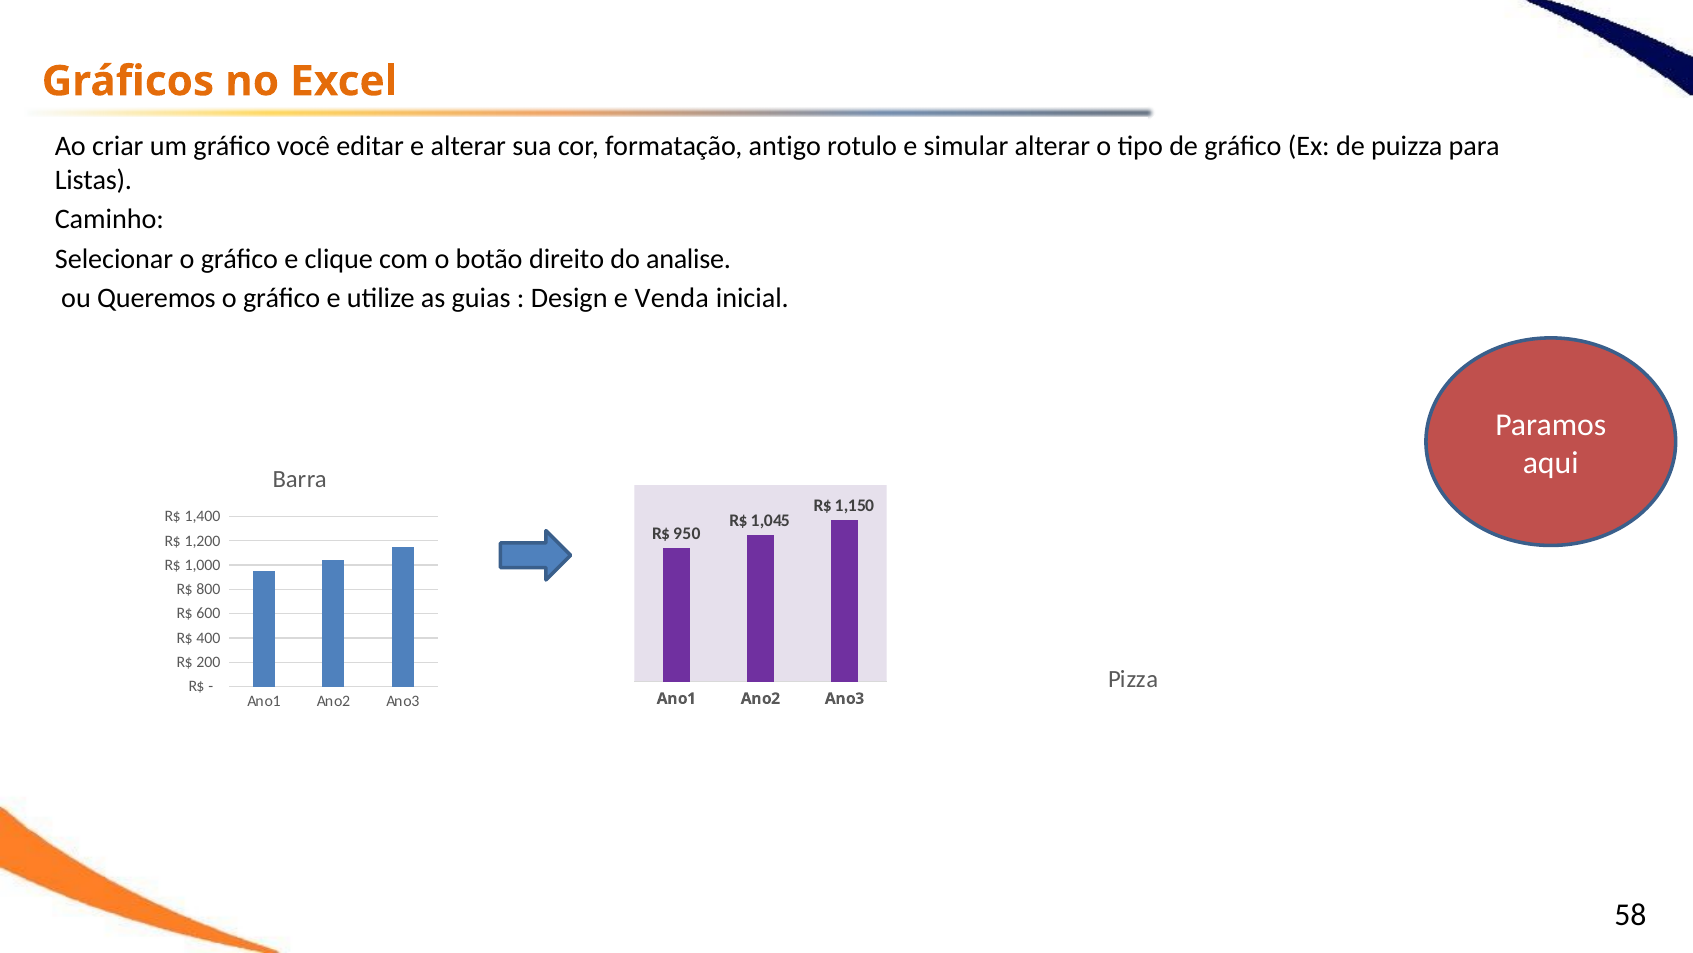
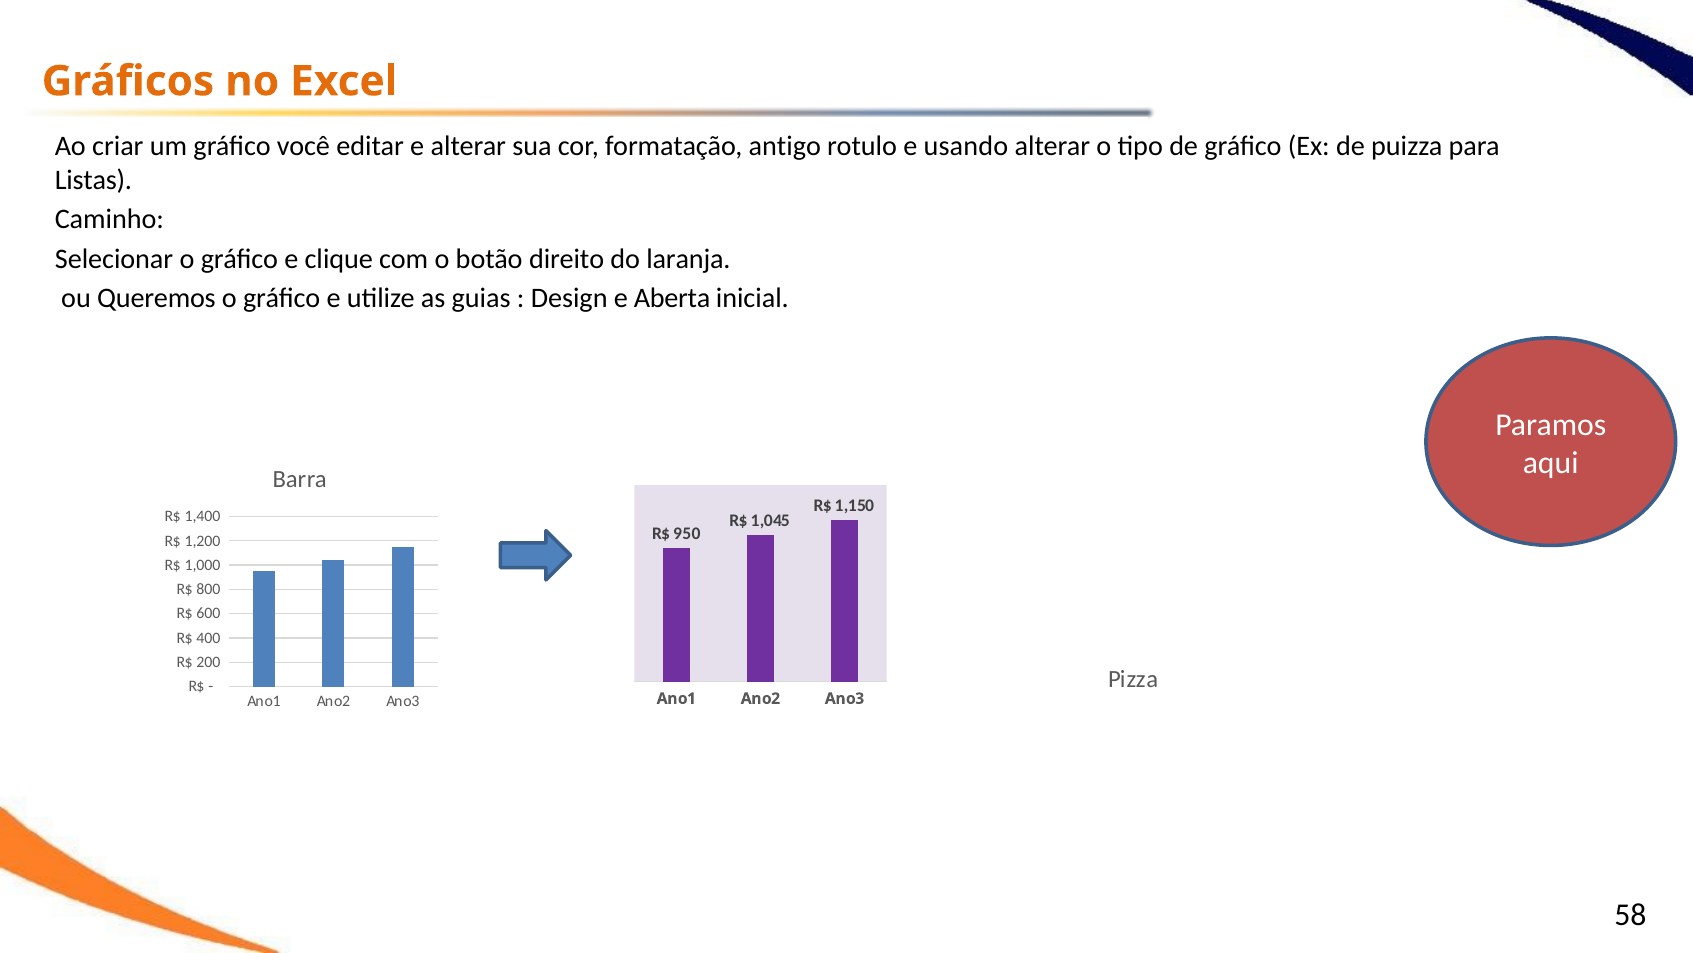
simular: simular -> usando
analise: analise -> laranja
Venda: Venda -> Aberta
